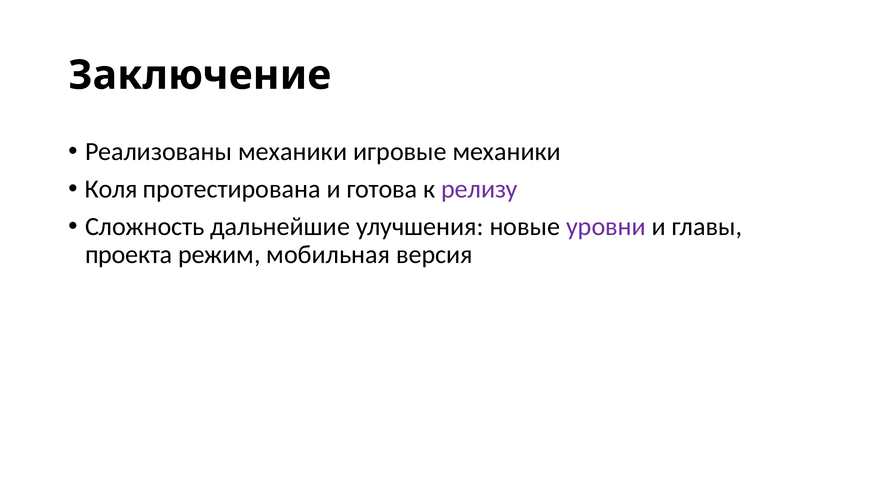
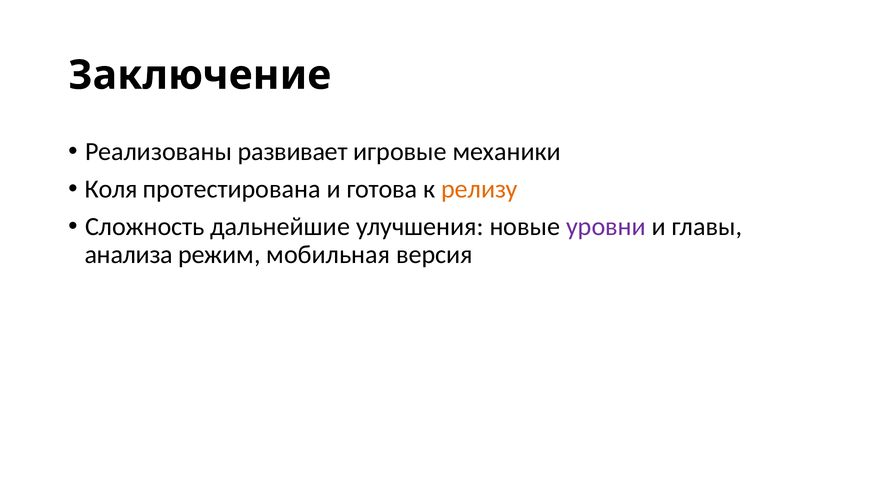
Реализованы механики: механики -> развивает
релизу colour: purple -> orange
проекта: проекта -> анализа
